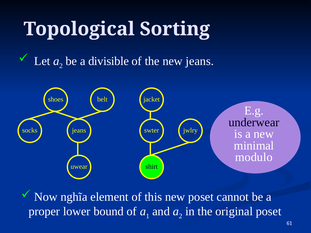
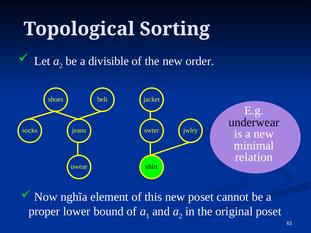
new jeans: jeans -> order
modulo: modulo -> relation
